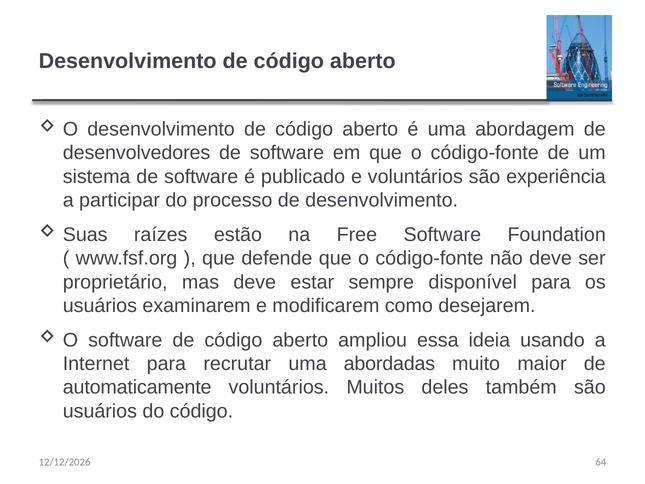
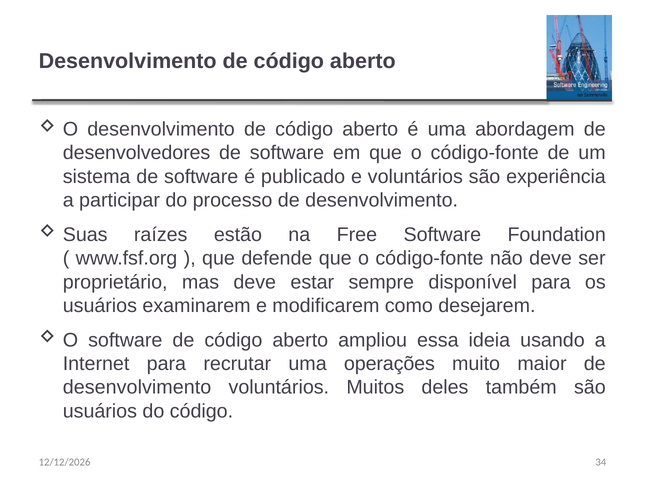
abordadas: abordadas -> operações
automaticamente at (137, 387): automaticamente -> desenvolvimento
64: 64 -> 34
